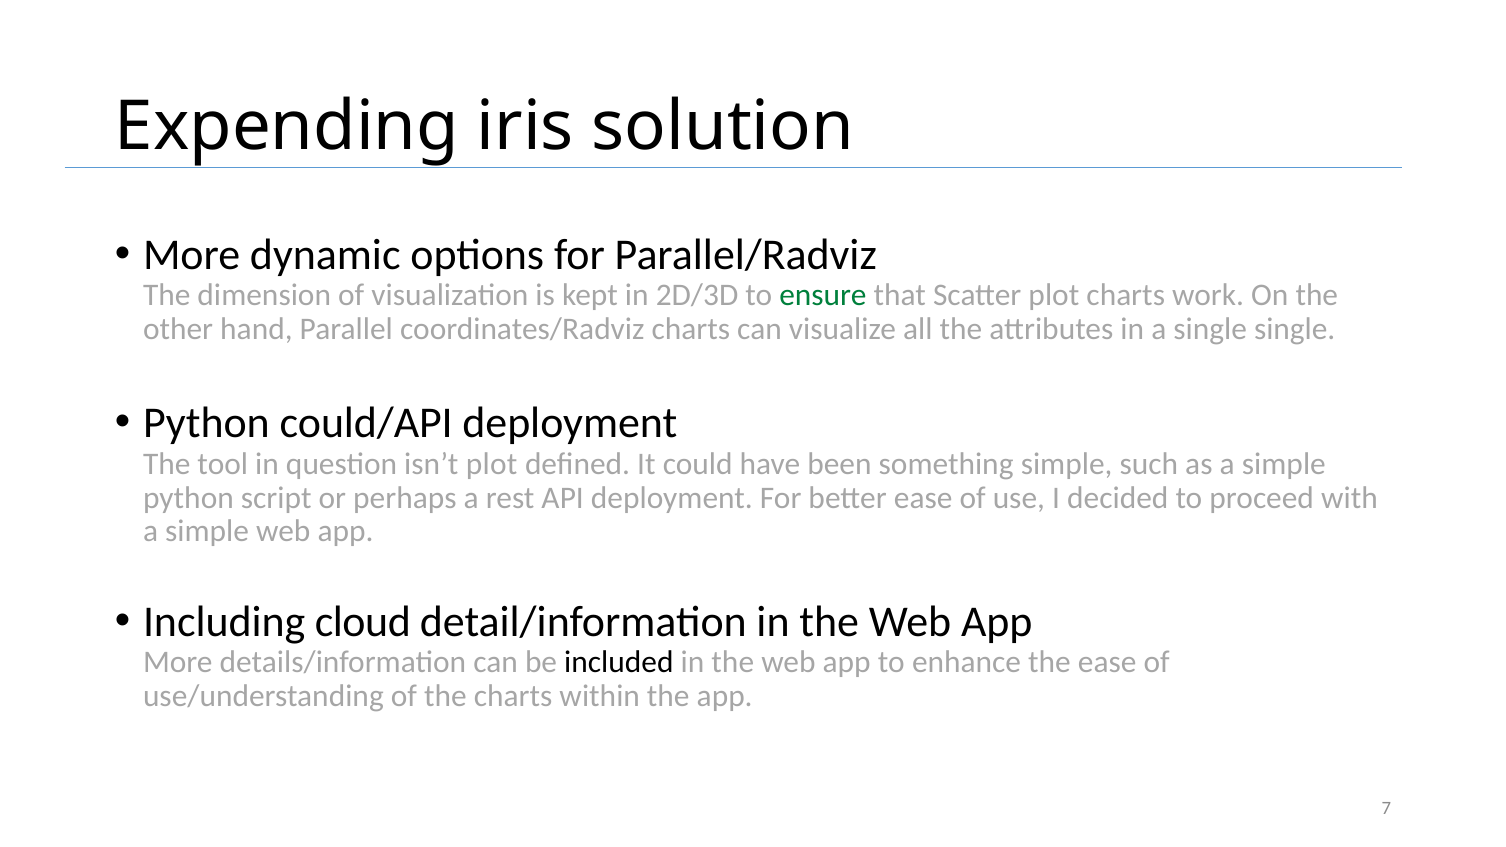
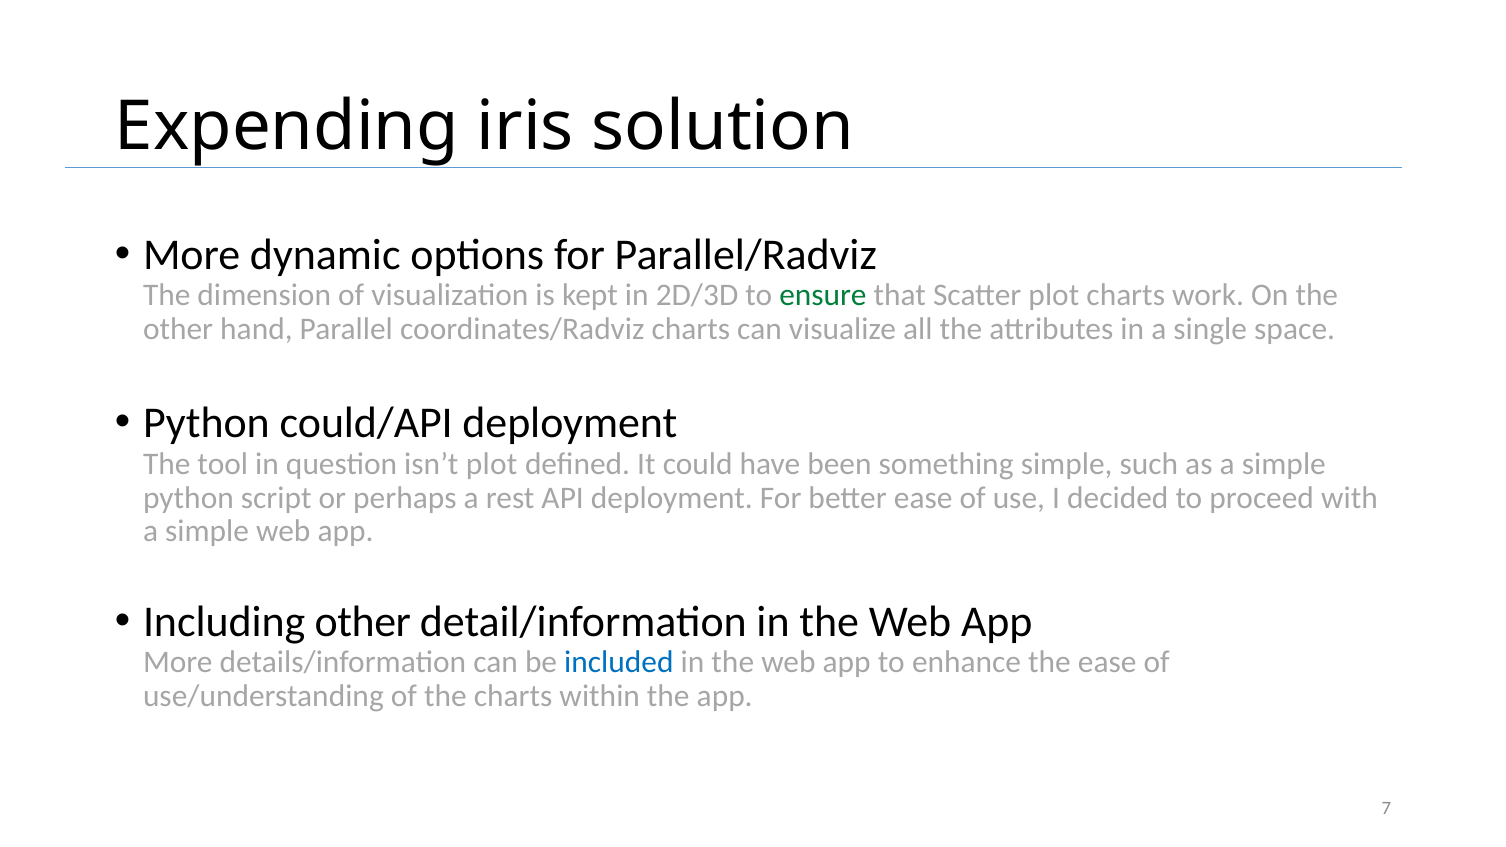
single single: single -> space
Including cloud: cloud -> other
included colour: black -> blue
